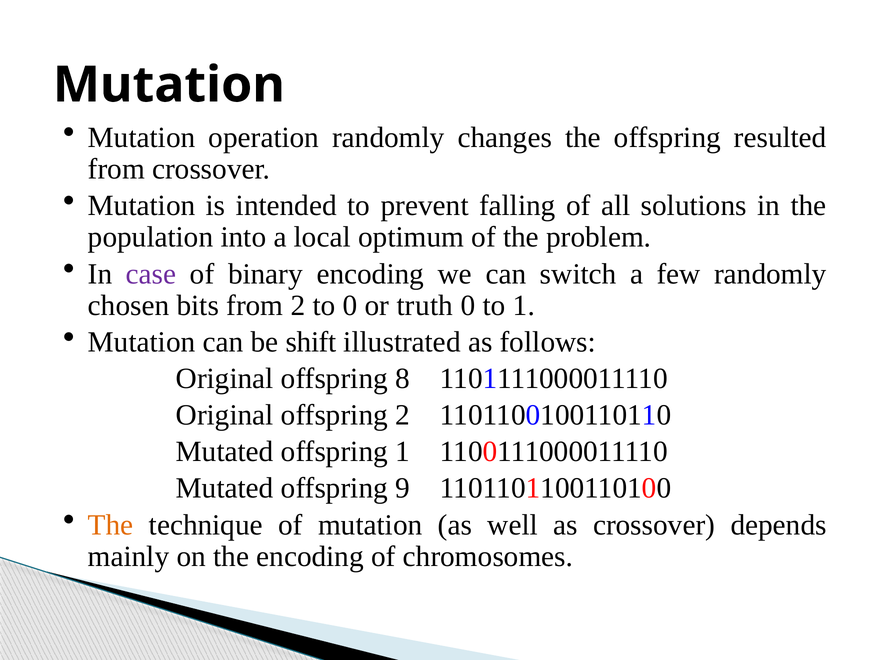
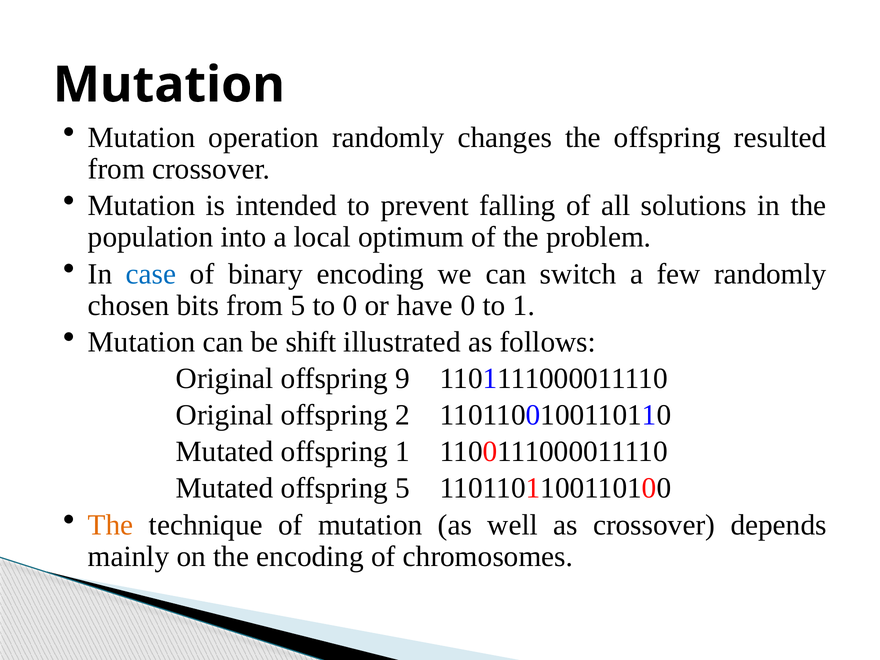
case colour: purple -> blue
from 2: 2 -> 5
truth: truth -> have
8: 8 -> 9
offspring 9: 9 -> 5
